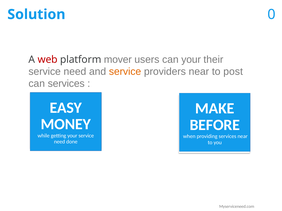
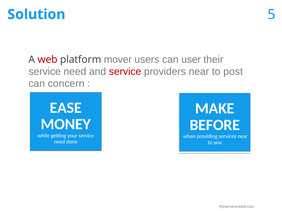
0: 0 -> 5
can your: your -> user
service at (125, 72) colour: orange -> red
can services: services -> concern
EASY: EASY -> EASE
